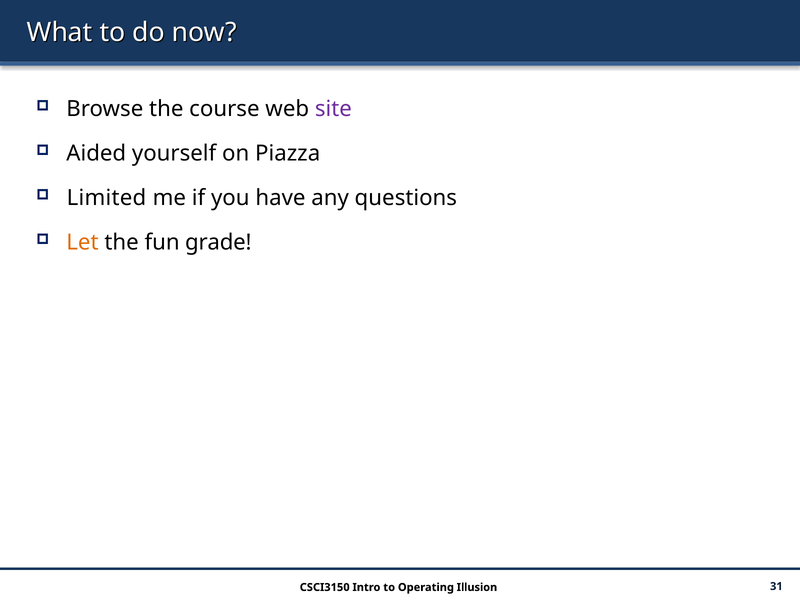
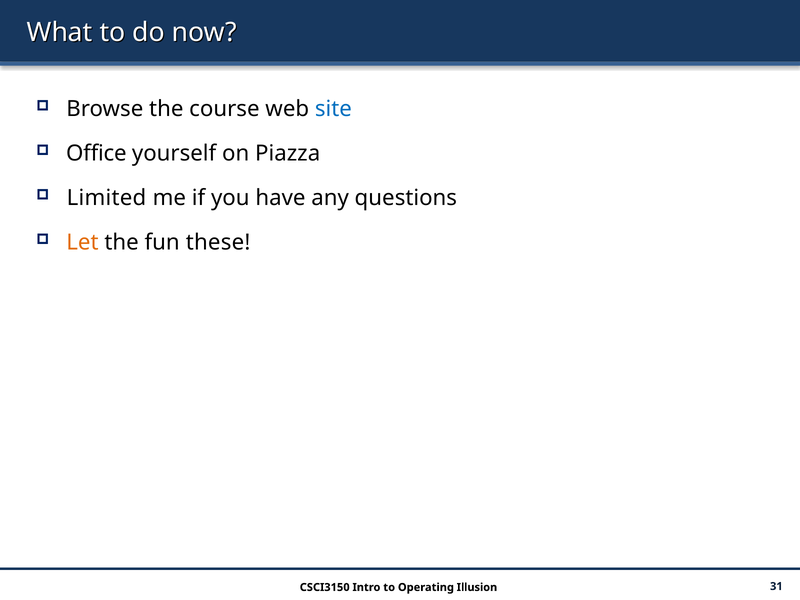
site colour: purple -> blue
Aided: Aided -> Office
grade: grade -> these
